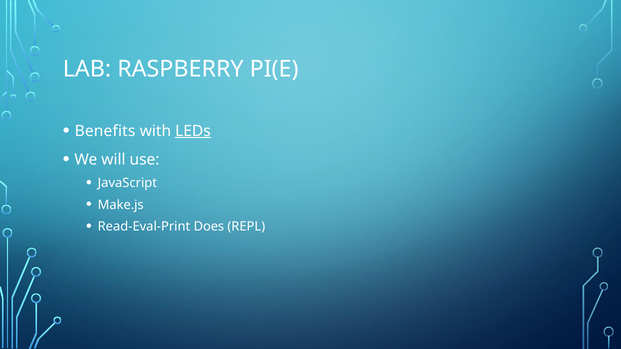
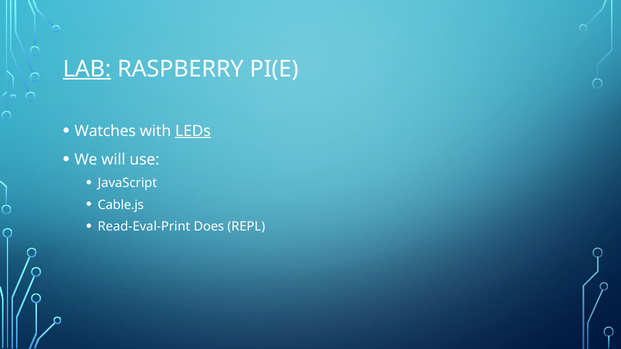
LAB underline: none -> present
Benefits: Benefits -> Watches
Make.js: Make.js -> Cable.js
